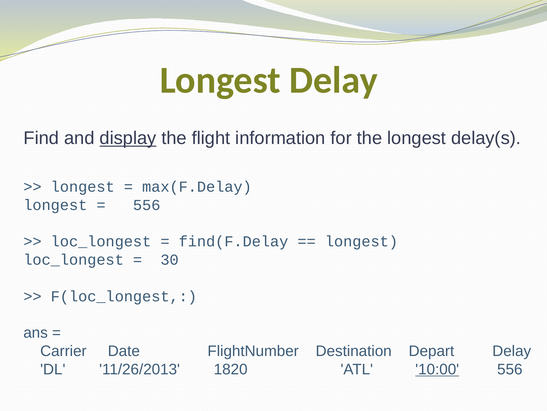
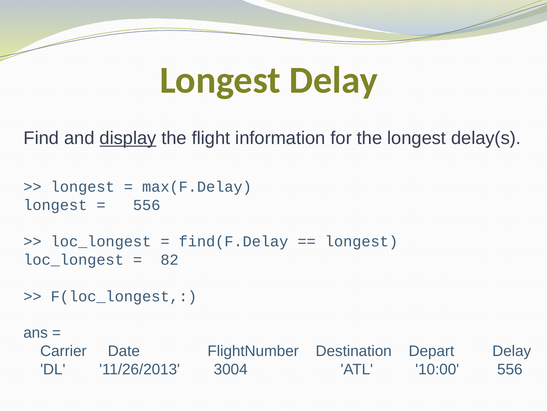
30: 30 -> 82
1820: 1820 -> 3004
10:00 underline: present -> none
